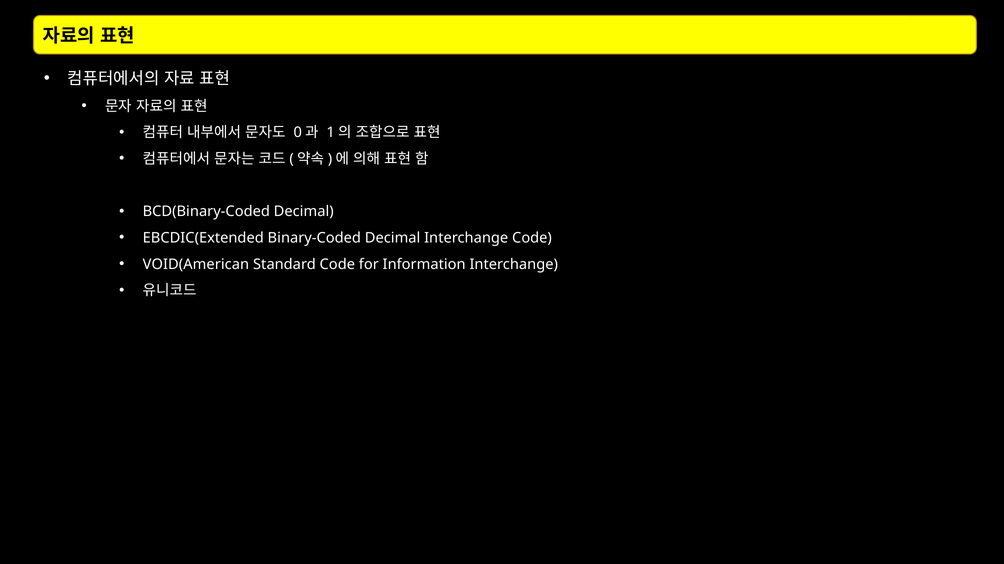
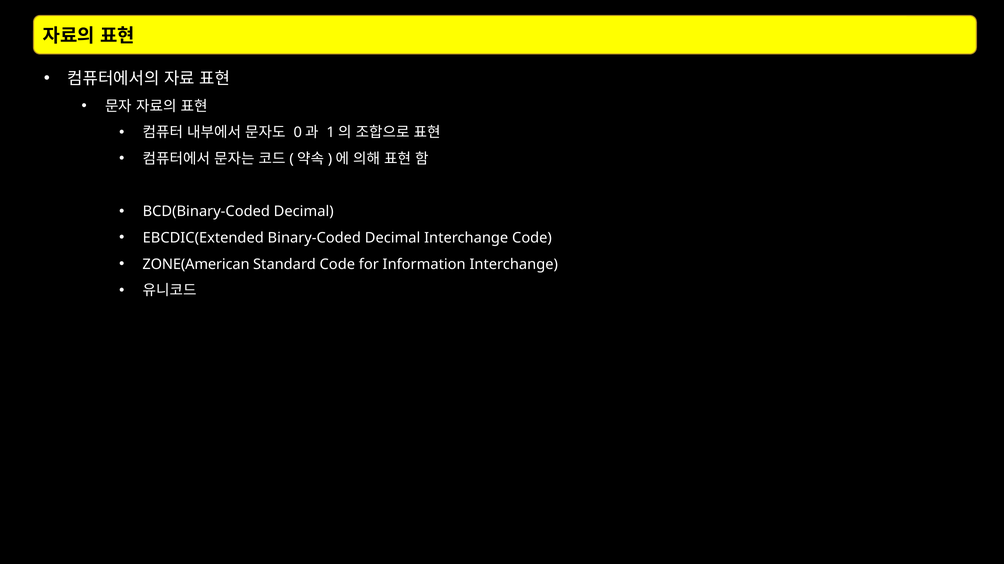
VOID(American: VOID(American -> ZONE(American
